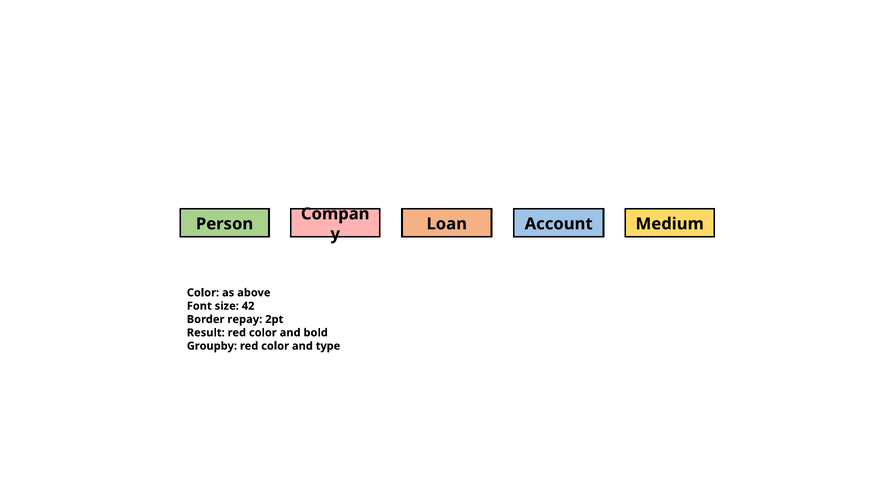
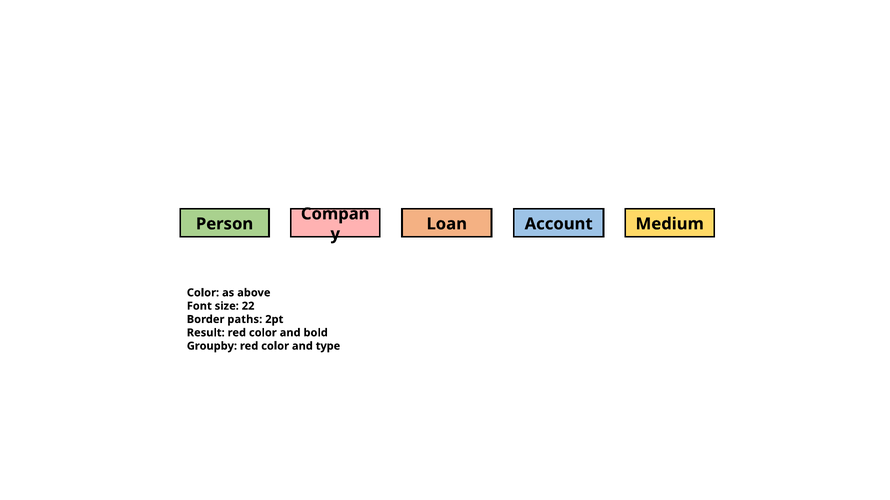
42: 42 -> 22
repay: repay -> paths
